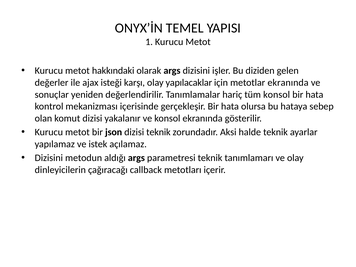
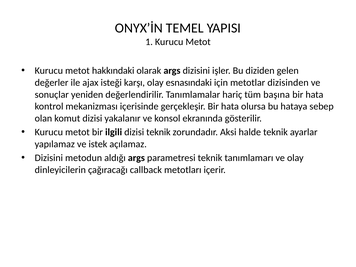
yapılacaklar: yapılacaklar -> esnasındaki
metotlar ekranında: ekranında -> dizisinden
tüm konsol: konsol -> başına
json: json -> ilgili
